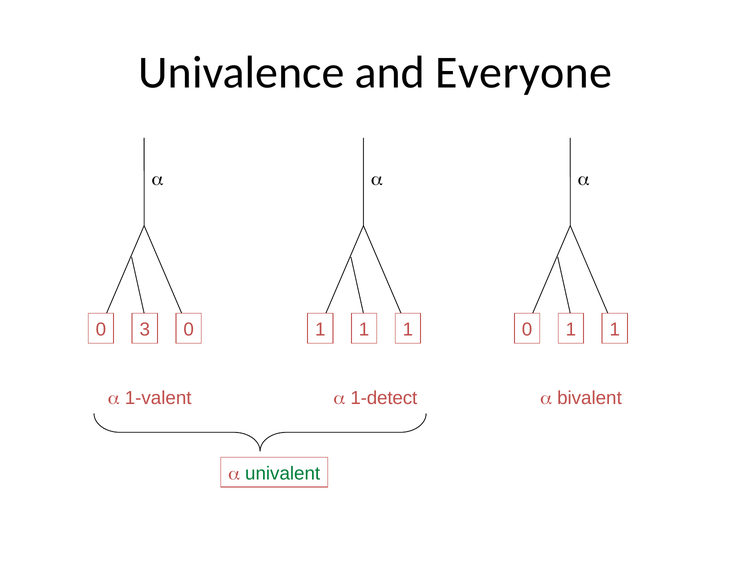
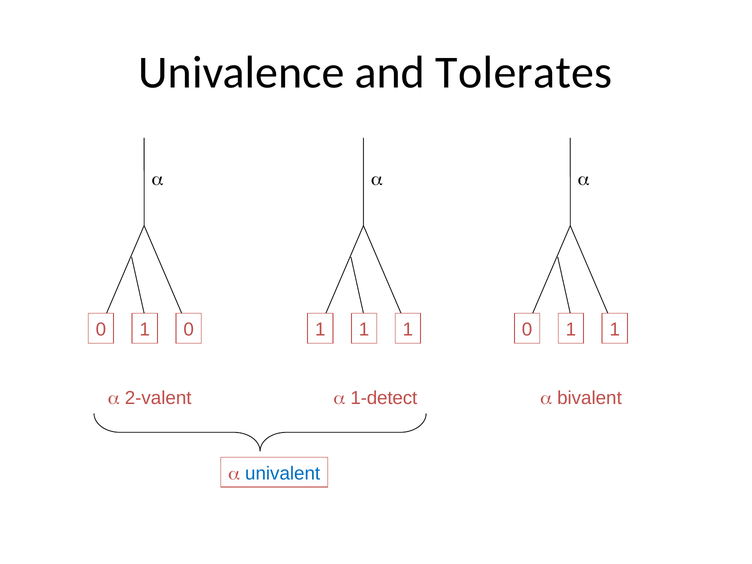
Everyone: Everyone -> Tolerates
3 at (145, 330): 3 -> 1
1-valent: 1-valent -> 2-valent
univalent colour: green -> blue
